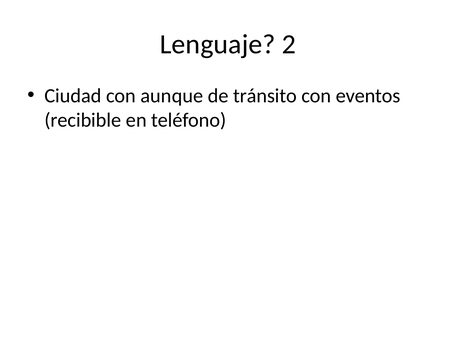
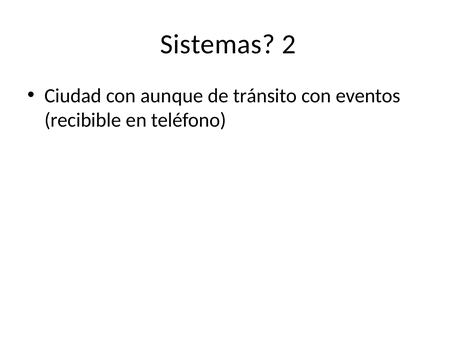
Lenguaje: Lenguaje -> Sistemas
